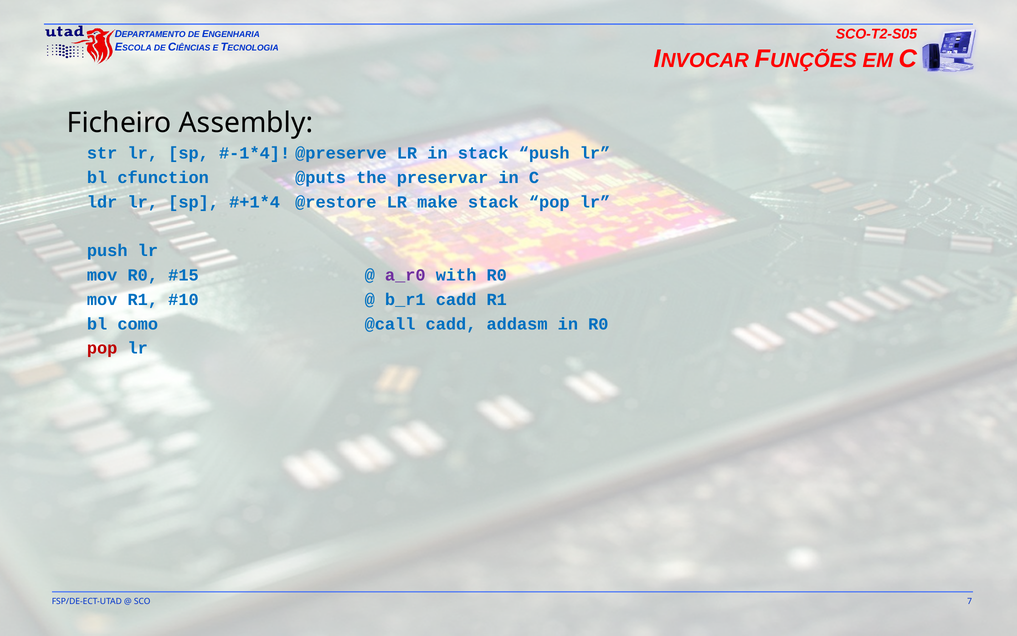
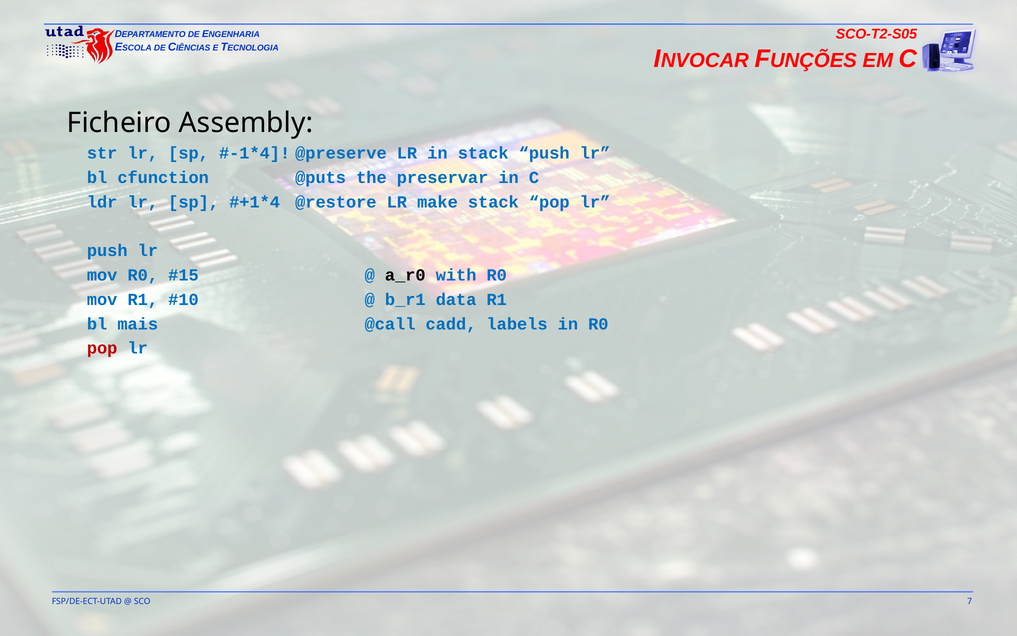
a_r0 colour: purple -> black
b_r1 cadd: cadd -> data
como: como -> mais
addasm: addasm -> labels
